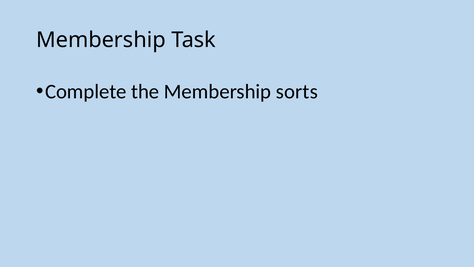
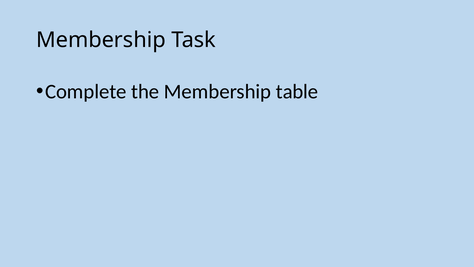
sorts: sorts -> table
